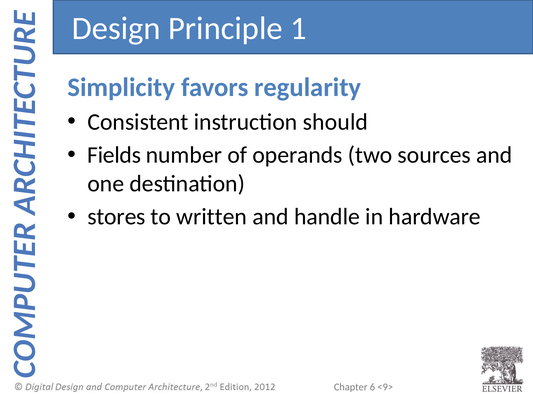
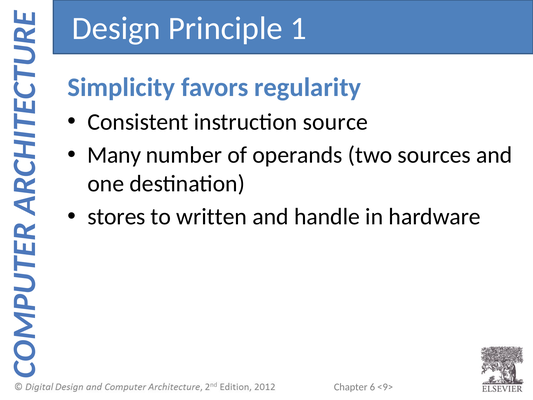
should: should -> source
Fields: Fields -> Many
